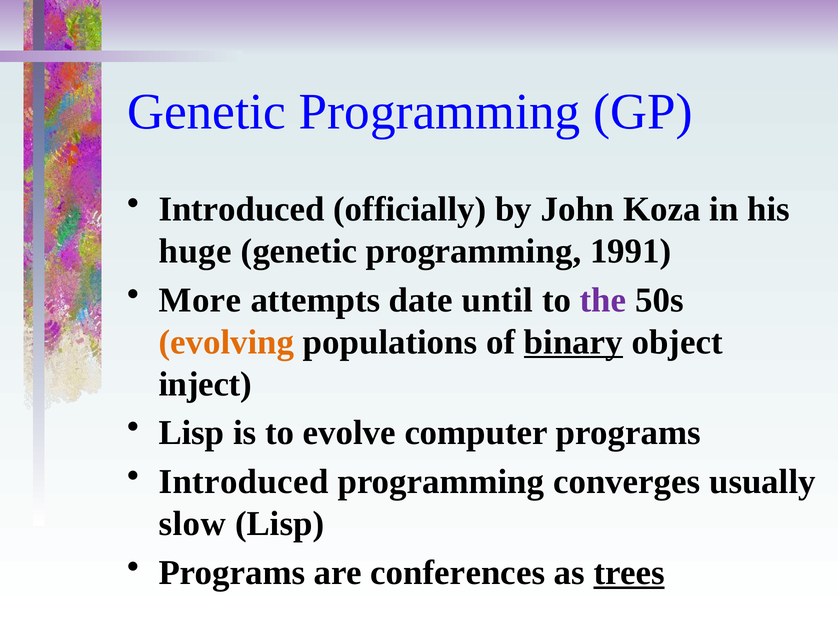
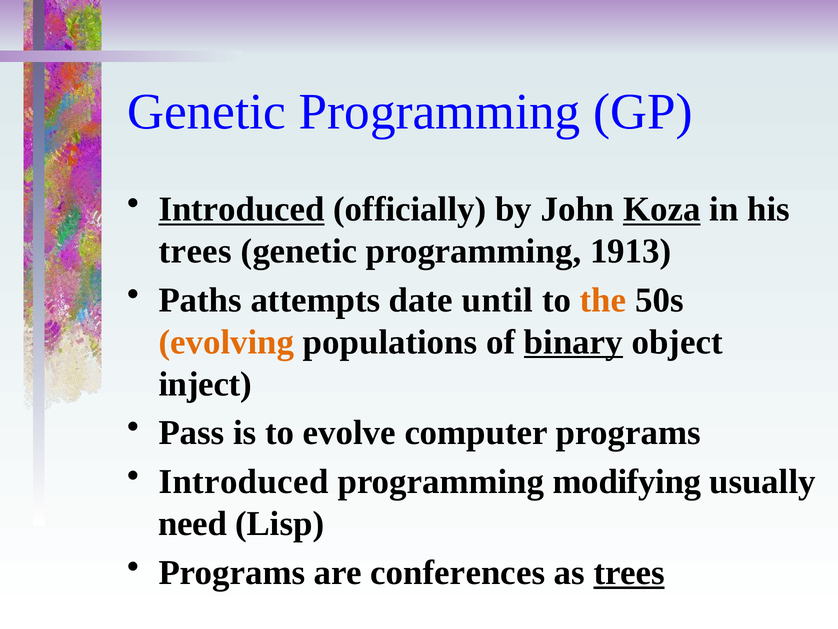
Introduced at (242, 209) underline: none -> present
Koza underline: none -> present
huge at (195, 251): huge -> trees
1991: 1991 -> 1913
More: More -> Paths
the colour: purple -> orange
Lisp at (191, 433): Lisp -> Pass
converges: converges -> modifying
slow: slow -> need
